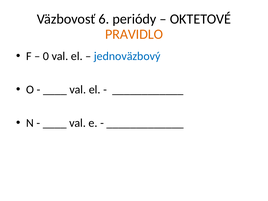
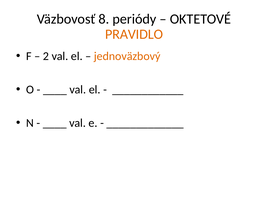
6: 6 -> 8
0: 0 -> 2
jednoväzbový colour: blue -> orange
